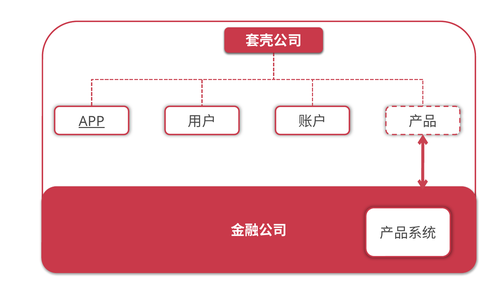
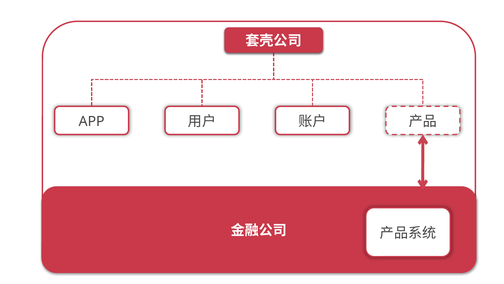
APP underline: present -> none
